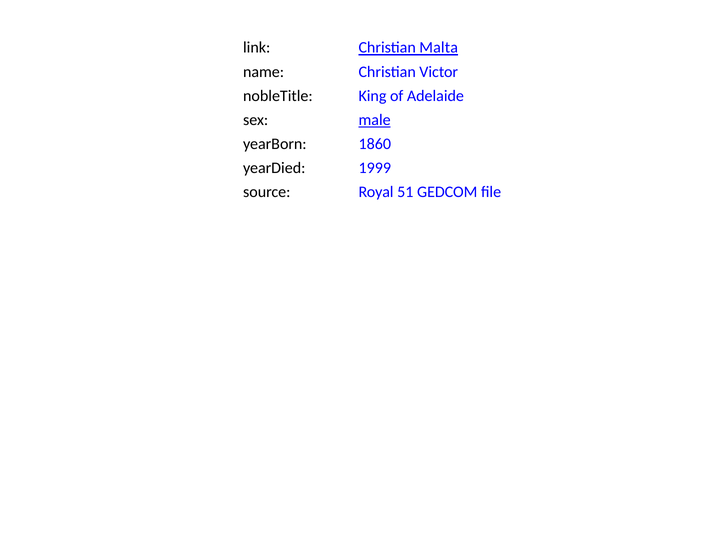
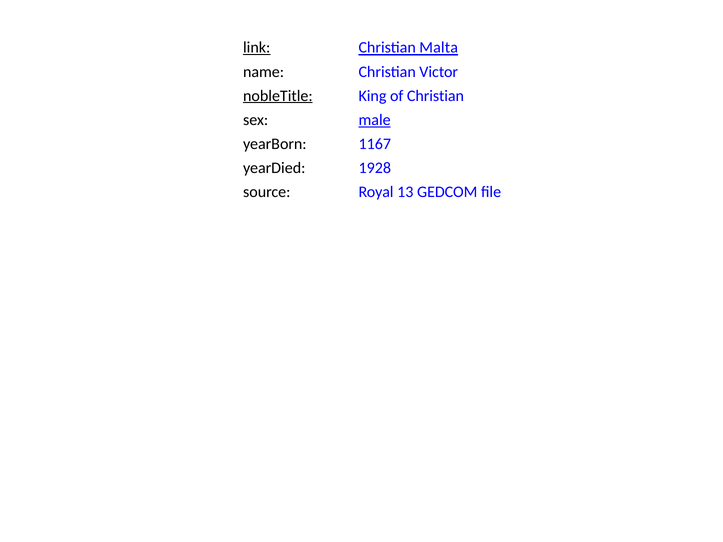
link underline: none -> present
nobleTitle underline: none -> present
of Adelaide: Adelaide -> Christian
1860: 1860 -> 1167
1999: 1999 -> 1928
51: 51 -> 13
